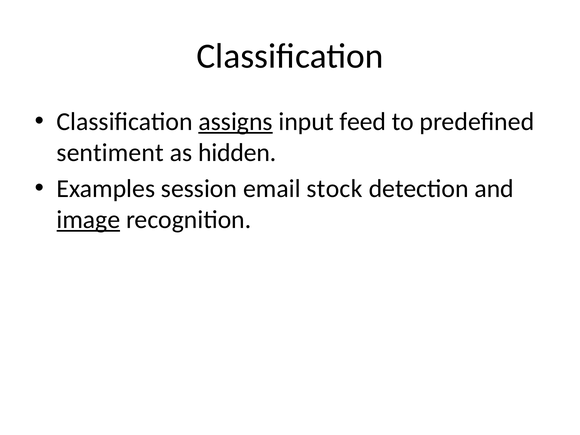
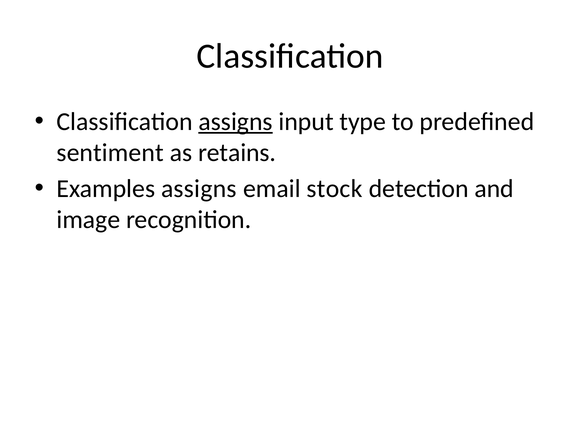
feed: feed -> type
hidden: hidden -> retains
Examples session: session -> assigns
image underline: present -> none
